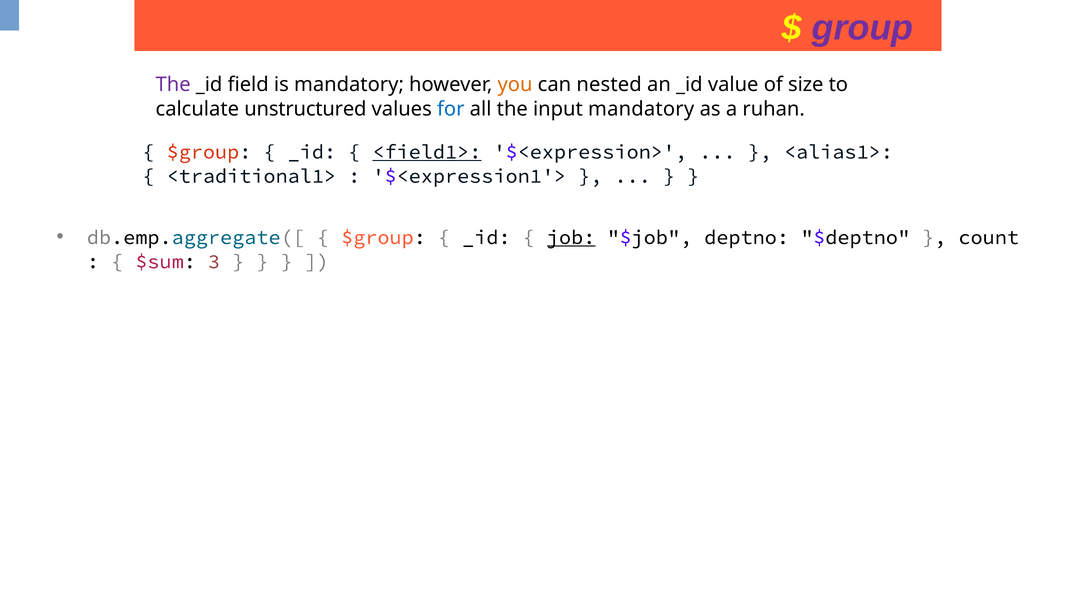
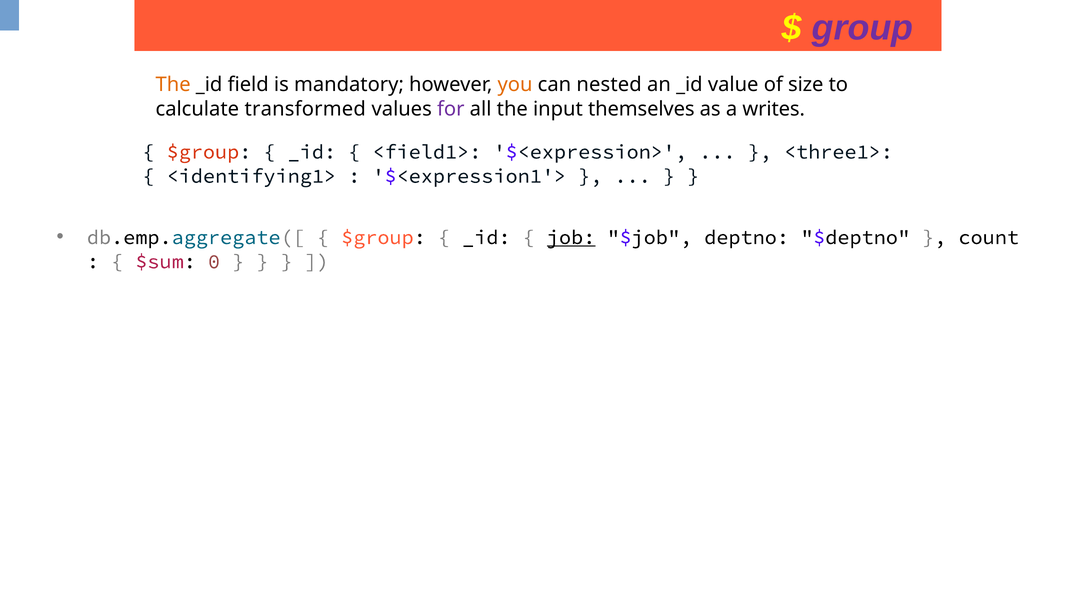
The at (173, 85) colour: purple -> orange
unstructured: unstructured -> transformed
for colour: blue -> purple
input mandatory: mandatory -> themselves
ruhan: ruhan -> writes
<field1> underline: present -> none
<alias1>: <alias1> -> <three1>
<traditional1>: <traditional1> -> <identifying1>
3: 3 -> 0
